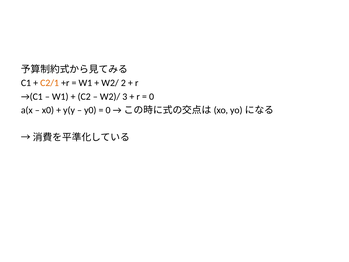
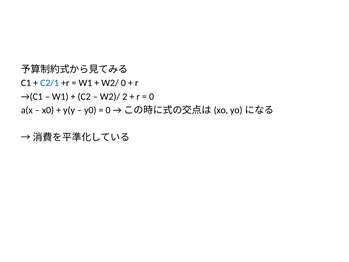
C2/1 colour: orange -> blue
W2/ 2: 2 -> 0
3: 3 -> 2
